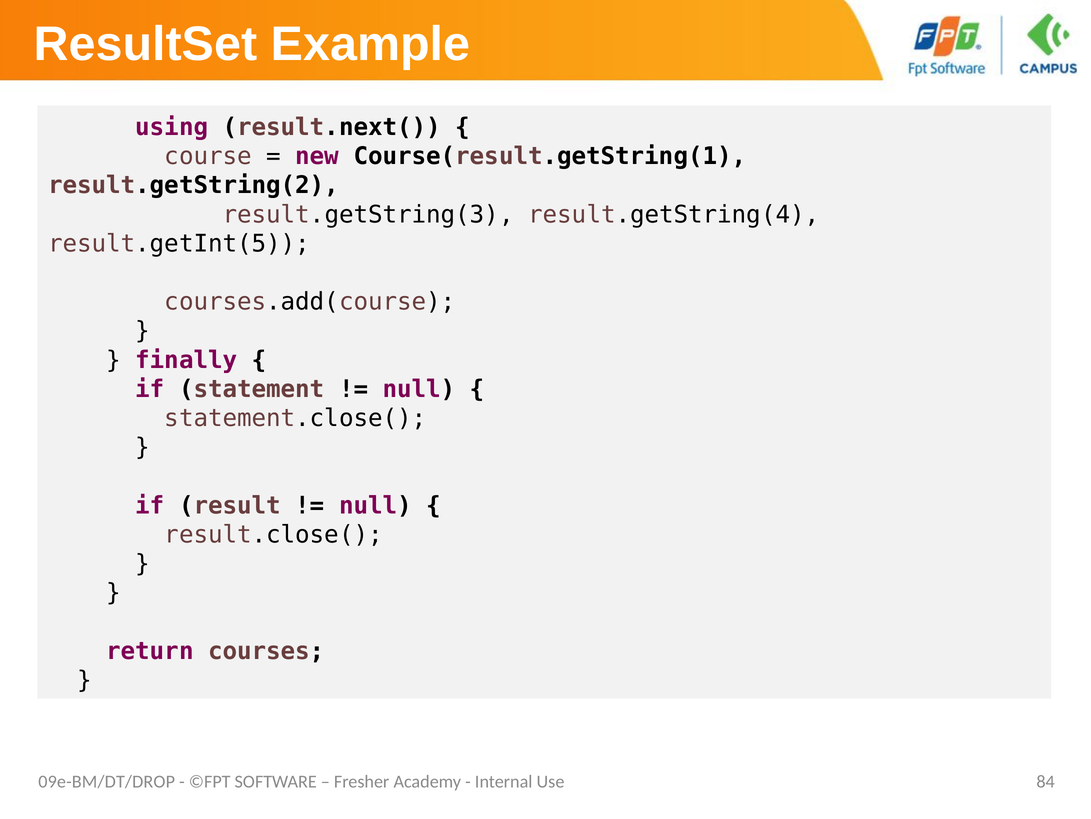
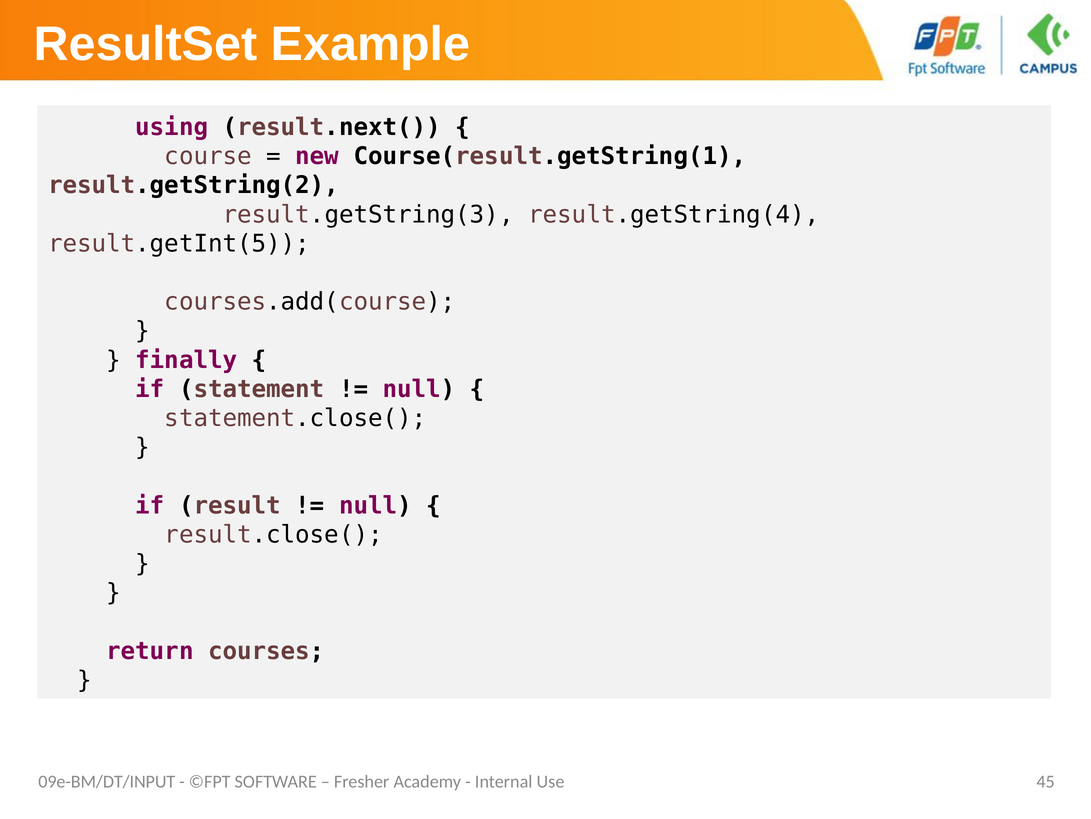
09e-BM/DT/DROP: 09e-BM/DT/DROP -> 09e-BM/DT/INPUT
84: 84 -> 45
